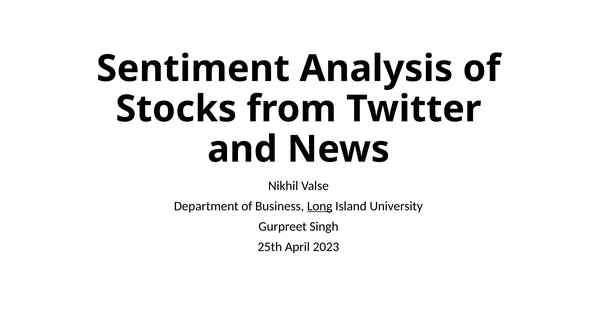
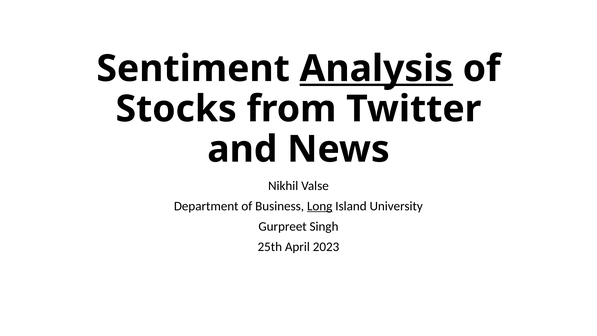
Analysis underline: none -> present
